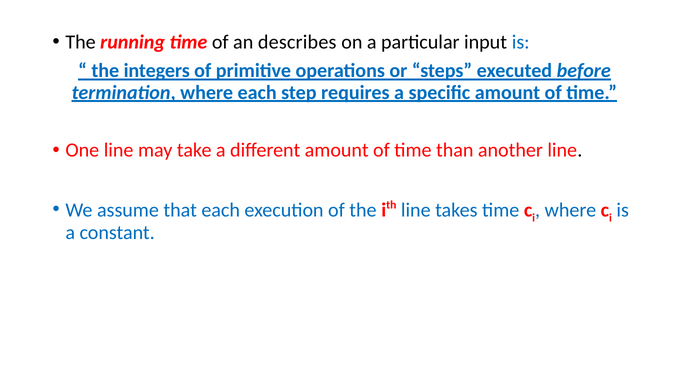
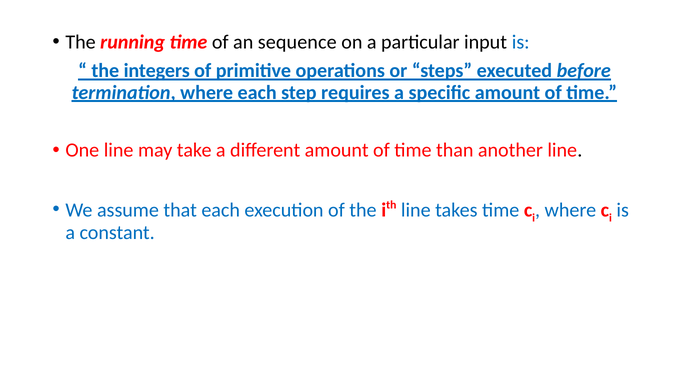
describes: describes -> sequence
